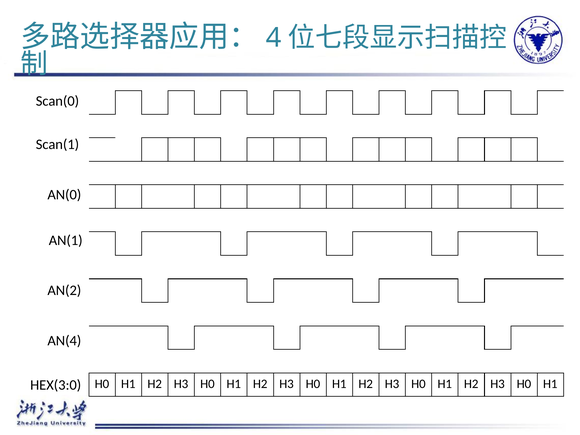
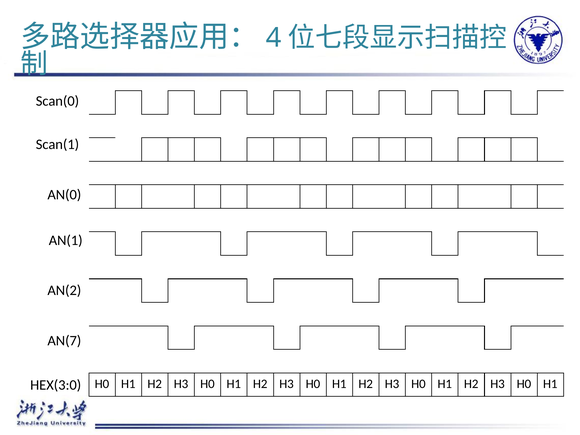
AN(4: AN(4 -> AN(7
